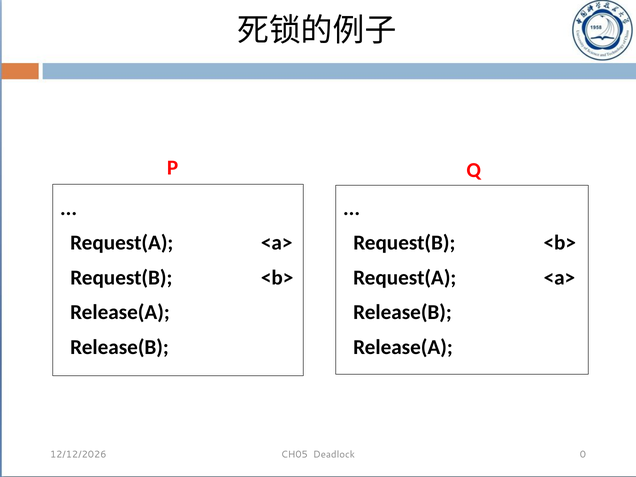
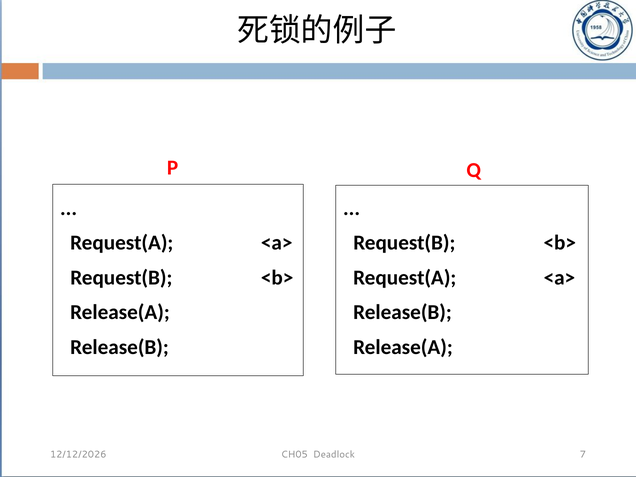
0: 0 -> 7
